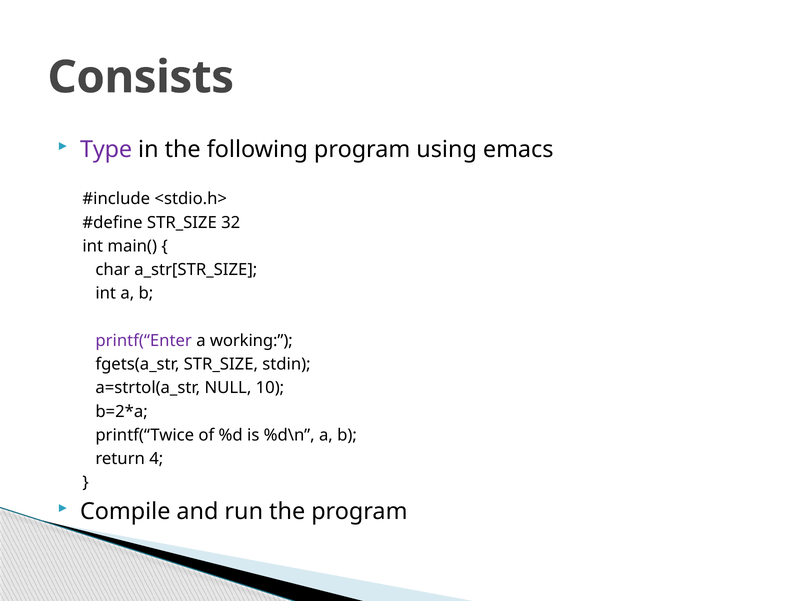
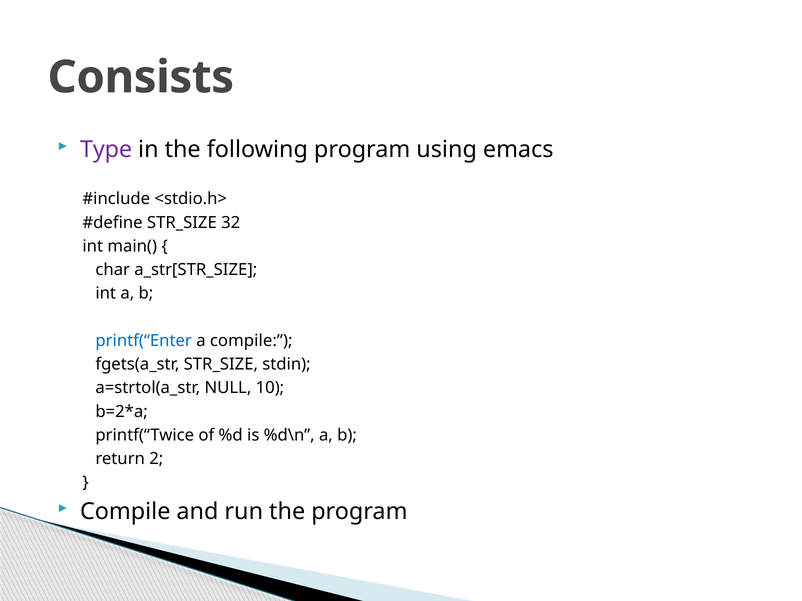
printf(“Enter colour: purple -> blue
a working: working -> compile
4: 4 -> 2
